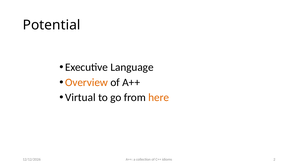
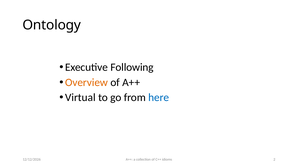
Potential: Potential -> Ontology
Language: Language -> Following
here colour: orange -> blue
